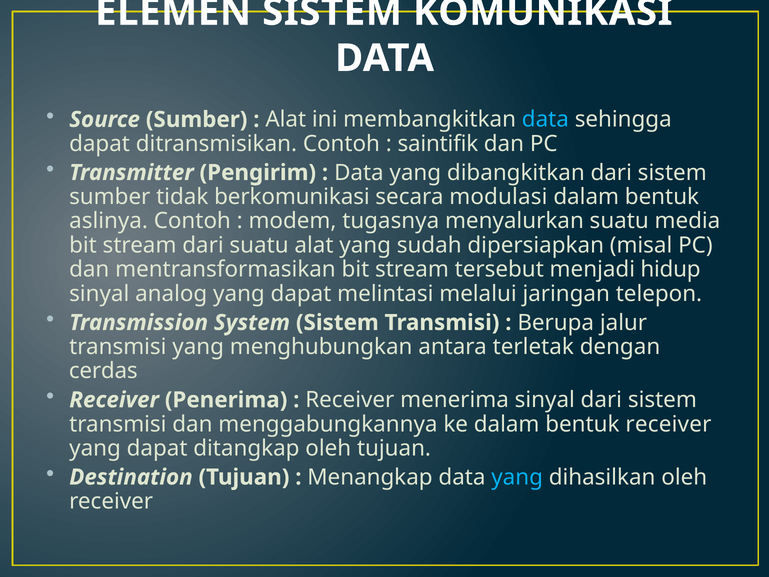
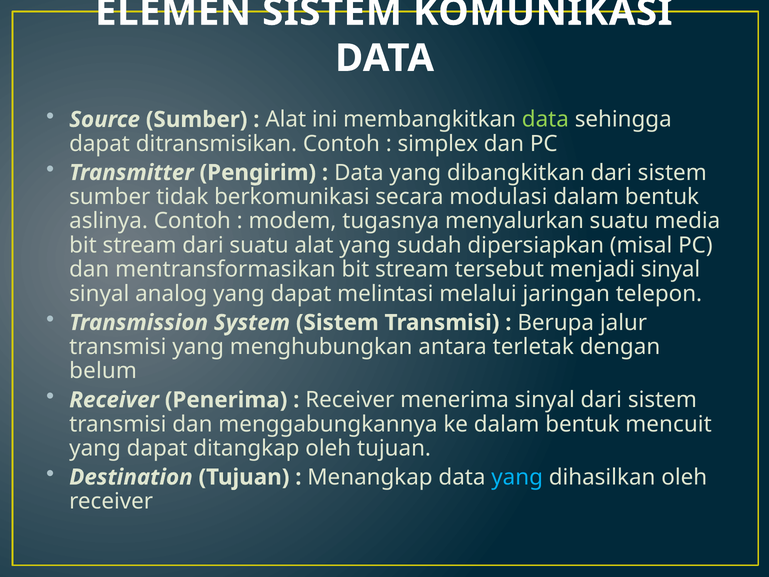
data at (545, 120) colour: light blue -> light green
saintifik: saintifik -> simplex
menjadi hidup: hidup -> sinyal
cerdas: cerdas -> belum
bentuk receiver: receiver -> mencuit
